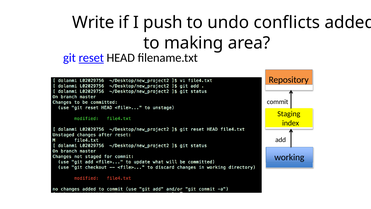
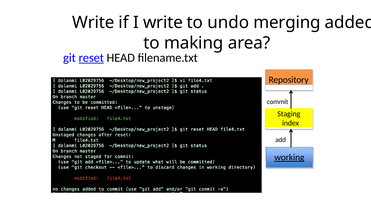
I push: push -> write
conflicts: conflicts -> merging
working underline: none -> present
